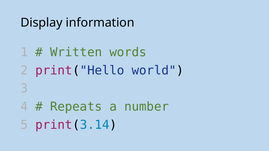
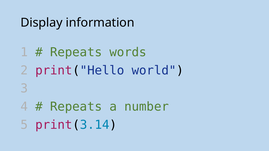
Written at (76, 52): Written -> Repeats
